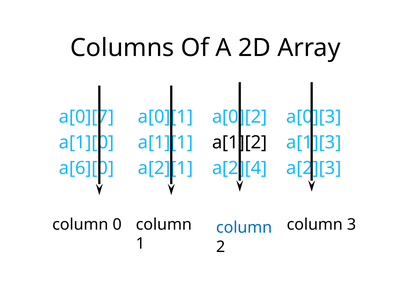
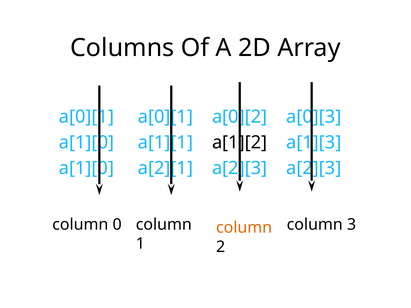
a[0][7 at (87, 117): a[0][7 -> a[0][1
a[6][0 at (87, 168): a[6][0 -> a[1][0
a[2][1 a[2][4: a[2][4 -> a[2][3
column at (244, 228) colour: blue -> orange
